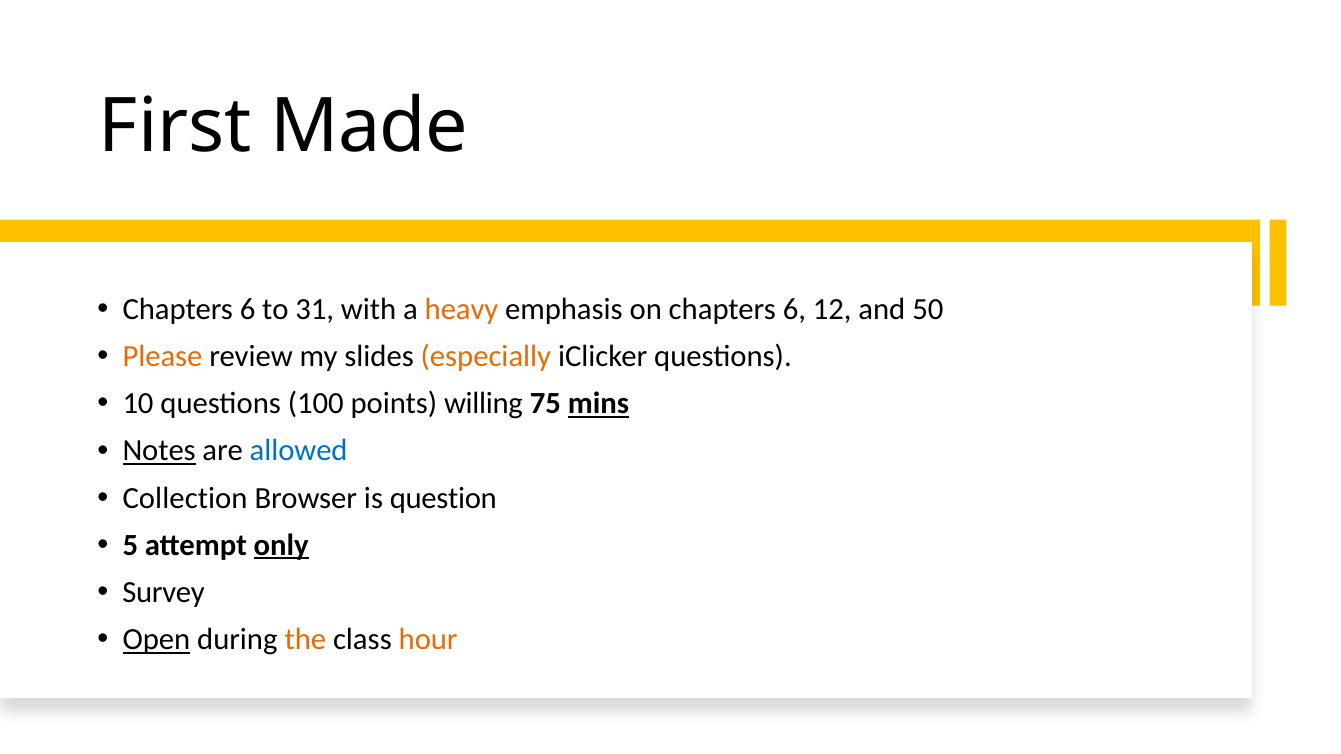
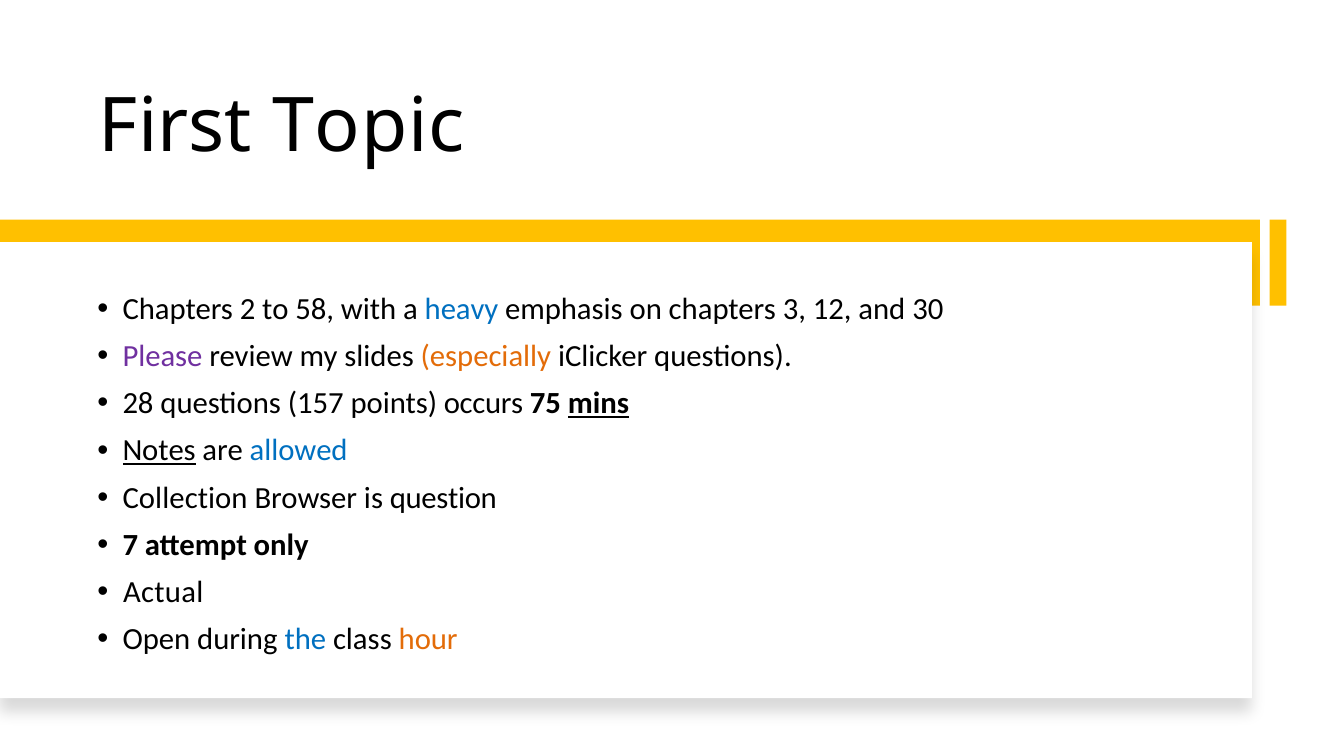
Made: Made -> Topic
6 at (248, 310): 6 -> 2
31: 31 -> 58
heavy colour: orange -> blue
on chapters 6: 6 -> 3
50: 50 -> 30
Please colour: orange -> purple
10: 10 -> 28
100: 100 -> 157
willing: willing -> occurs
5: 5 -> 7
only underline: present -> none
Survey: Survey -> Actual
Open underline: present -> none
the colour: orange -> blue
